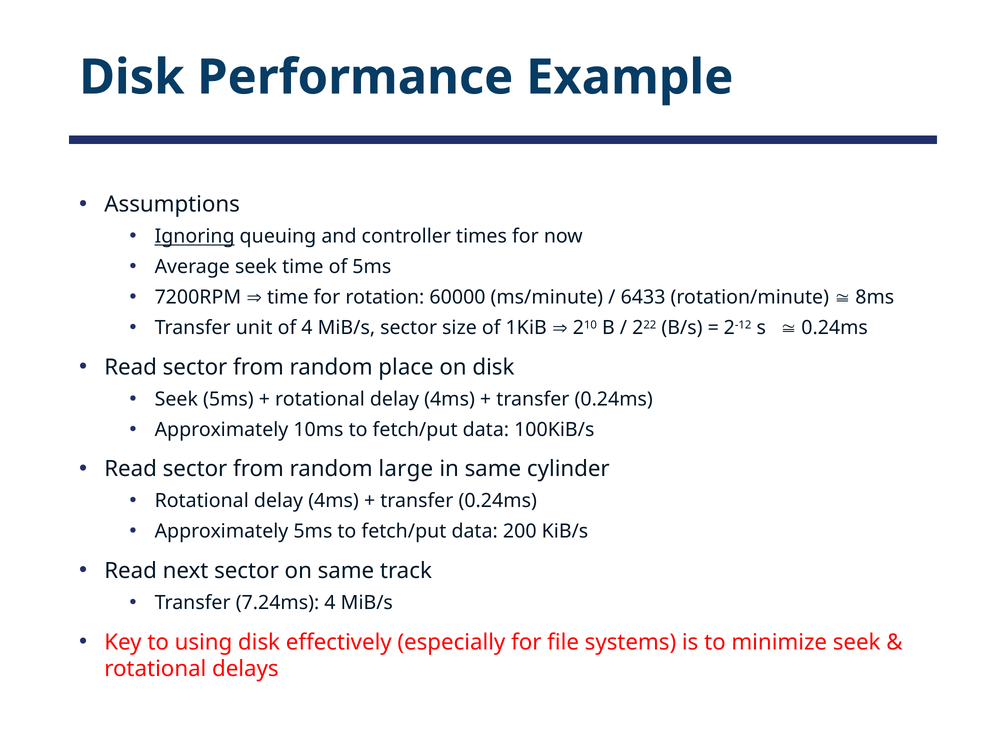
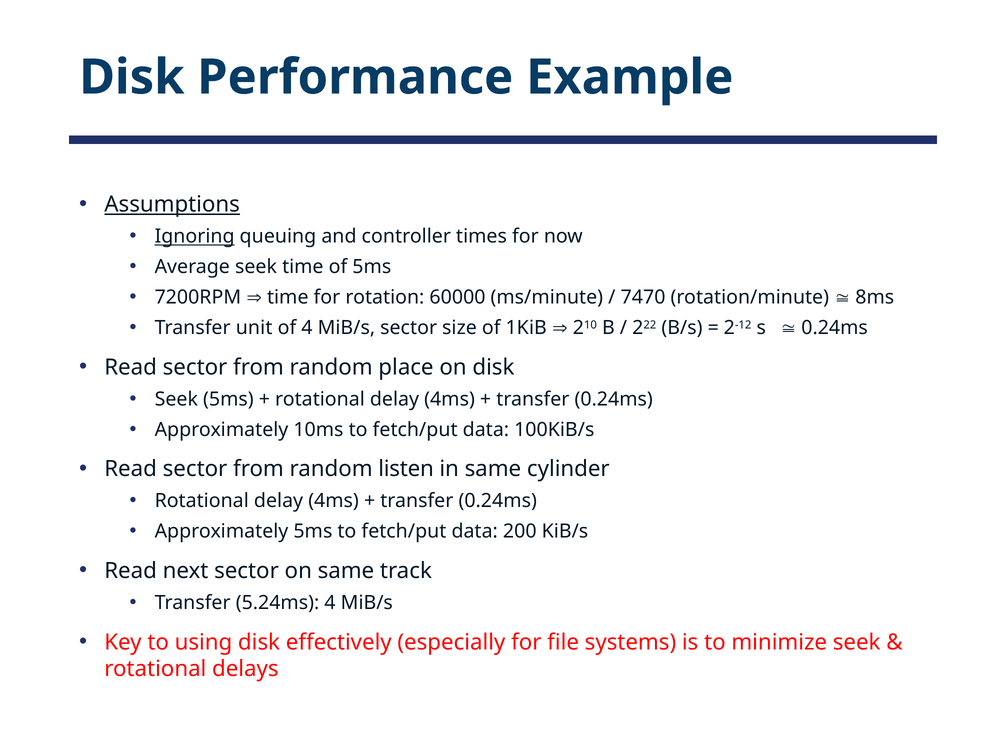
Assumptions underline: none -> present
6433: 6433 -> 7470
large: large -> listen
7.24ms: 7.24ms -> 5.24ms
